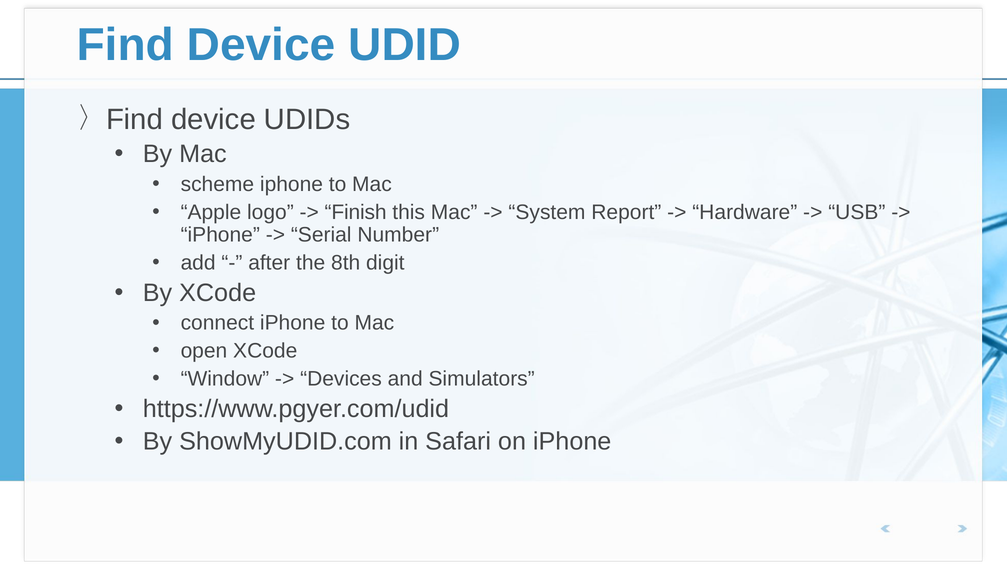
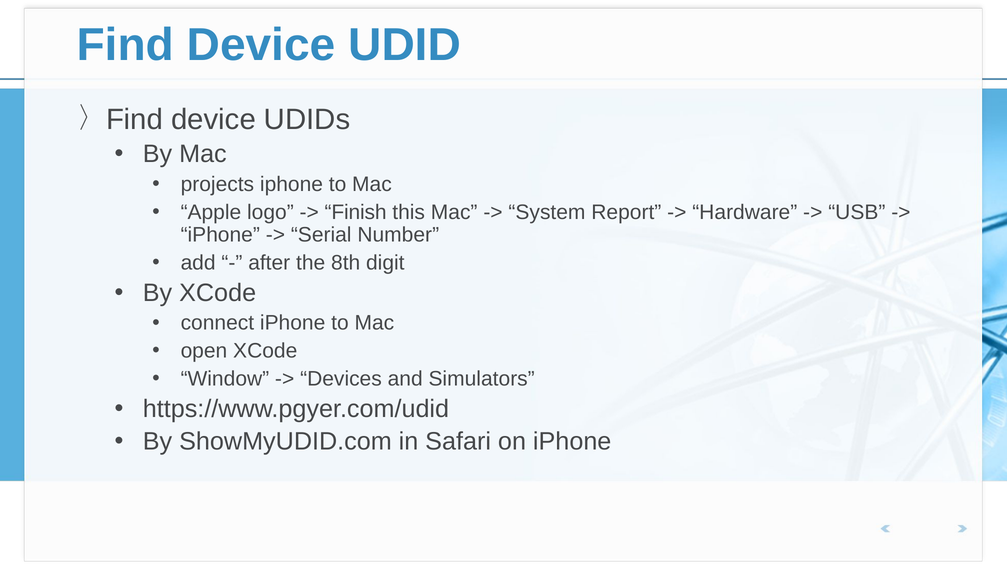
scheme: scheme -> projects
